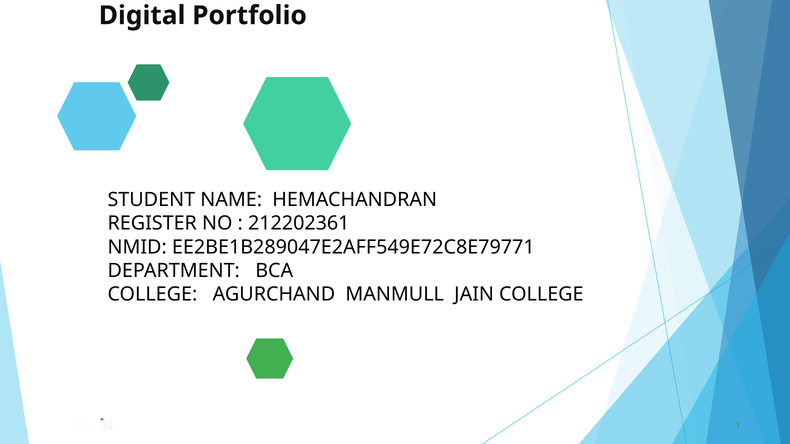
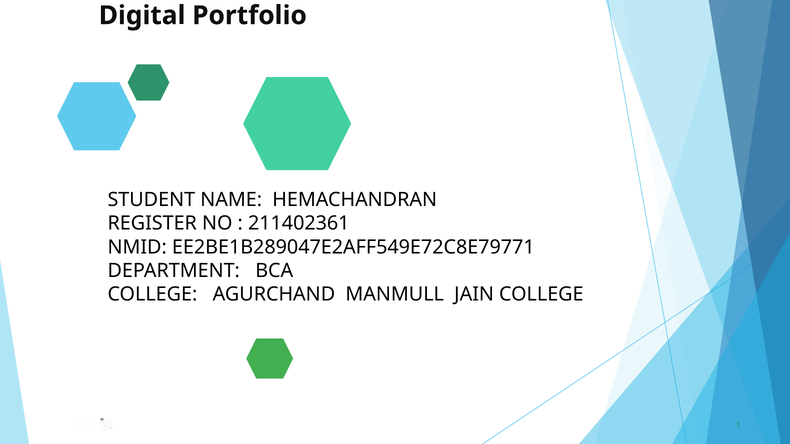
212202361: 212202361 -> 211402361
